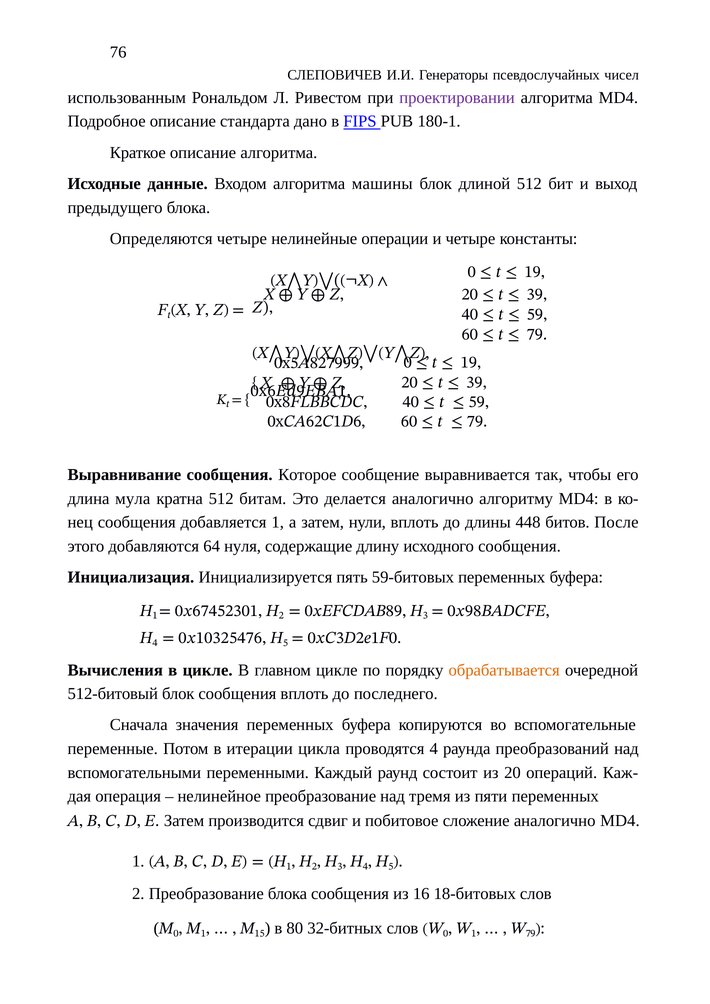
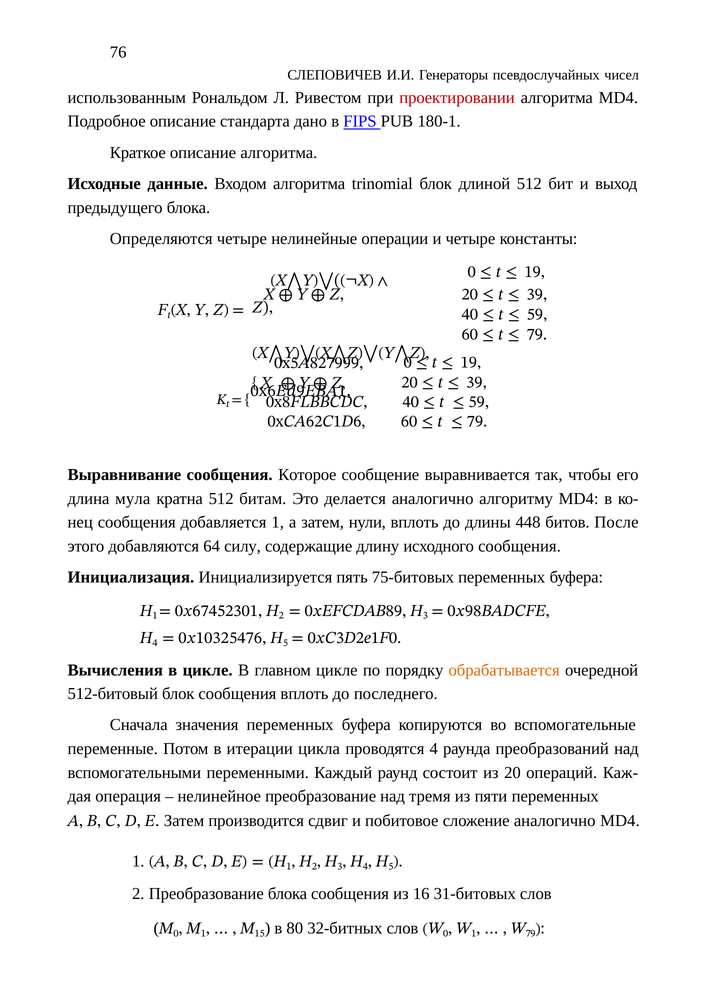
проектировании colour: purple -> red
машины: машины -> trinomial
нуля: нуля -> силу
59-битовых: 59-битовых -> 75-битовых
18-битовых: 18-битовых -> 31-битовых
